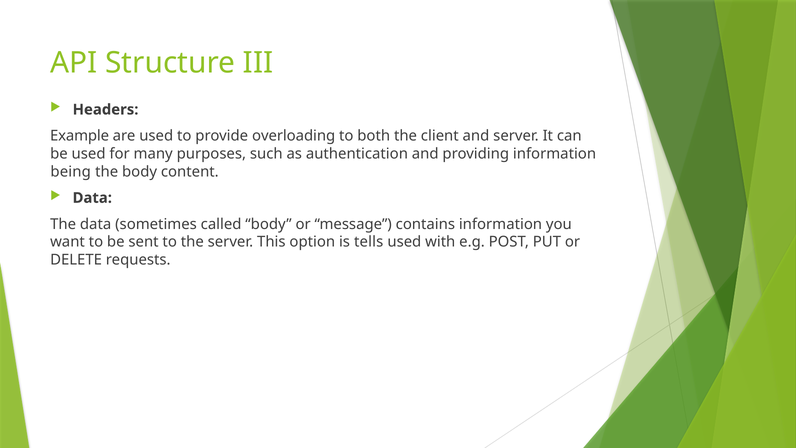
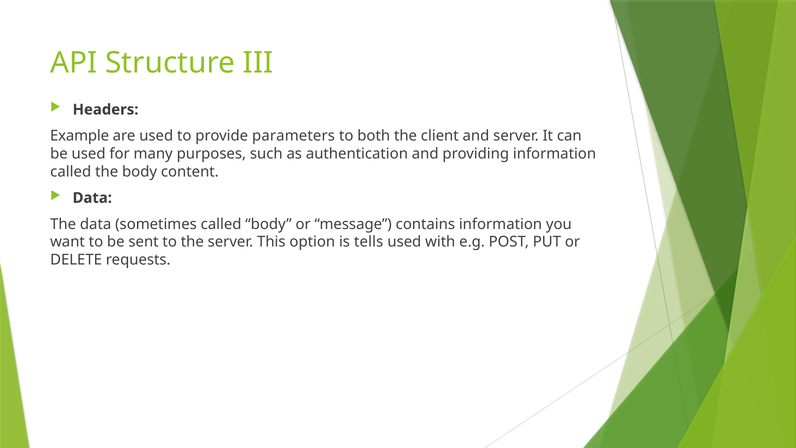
overloading: overloading -> parameters
being at (71, 172): being -> called
